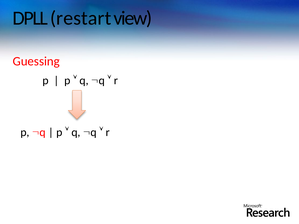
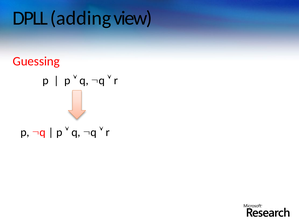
restart: restart -> adding
